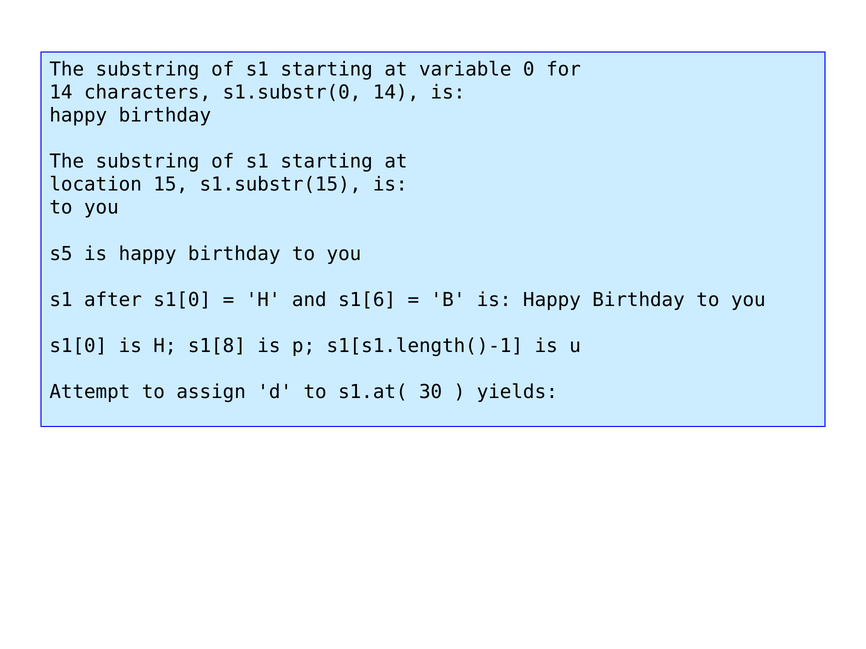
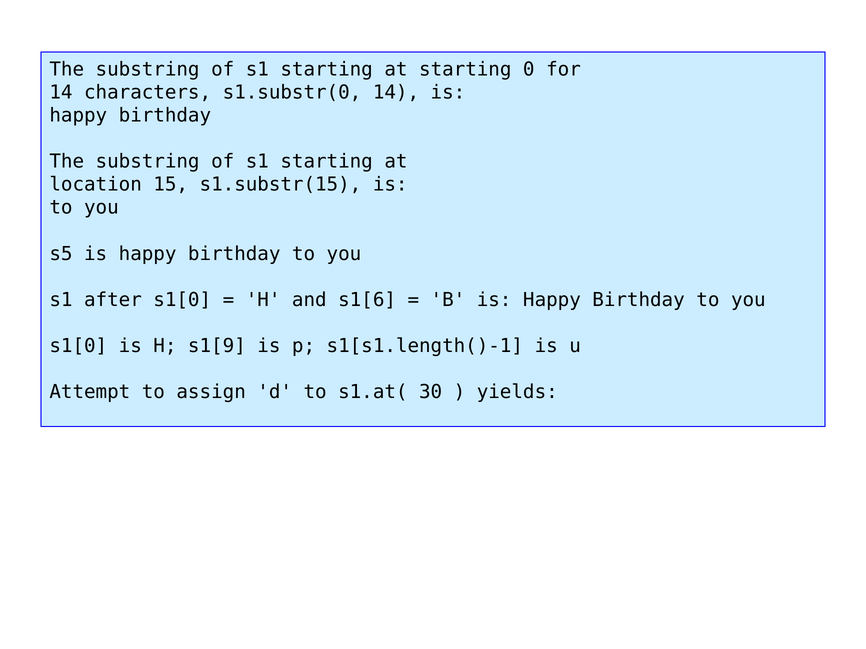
at variable: variable -> starting
s1[8: s1[8 -> s1[9
